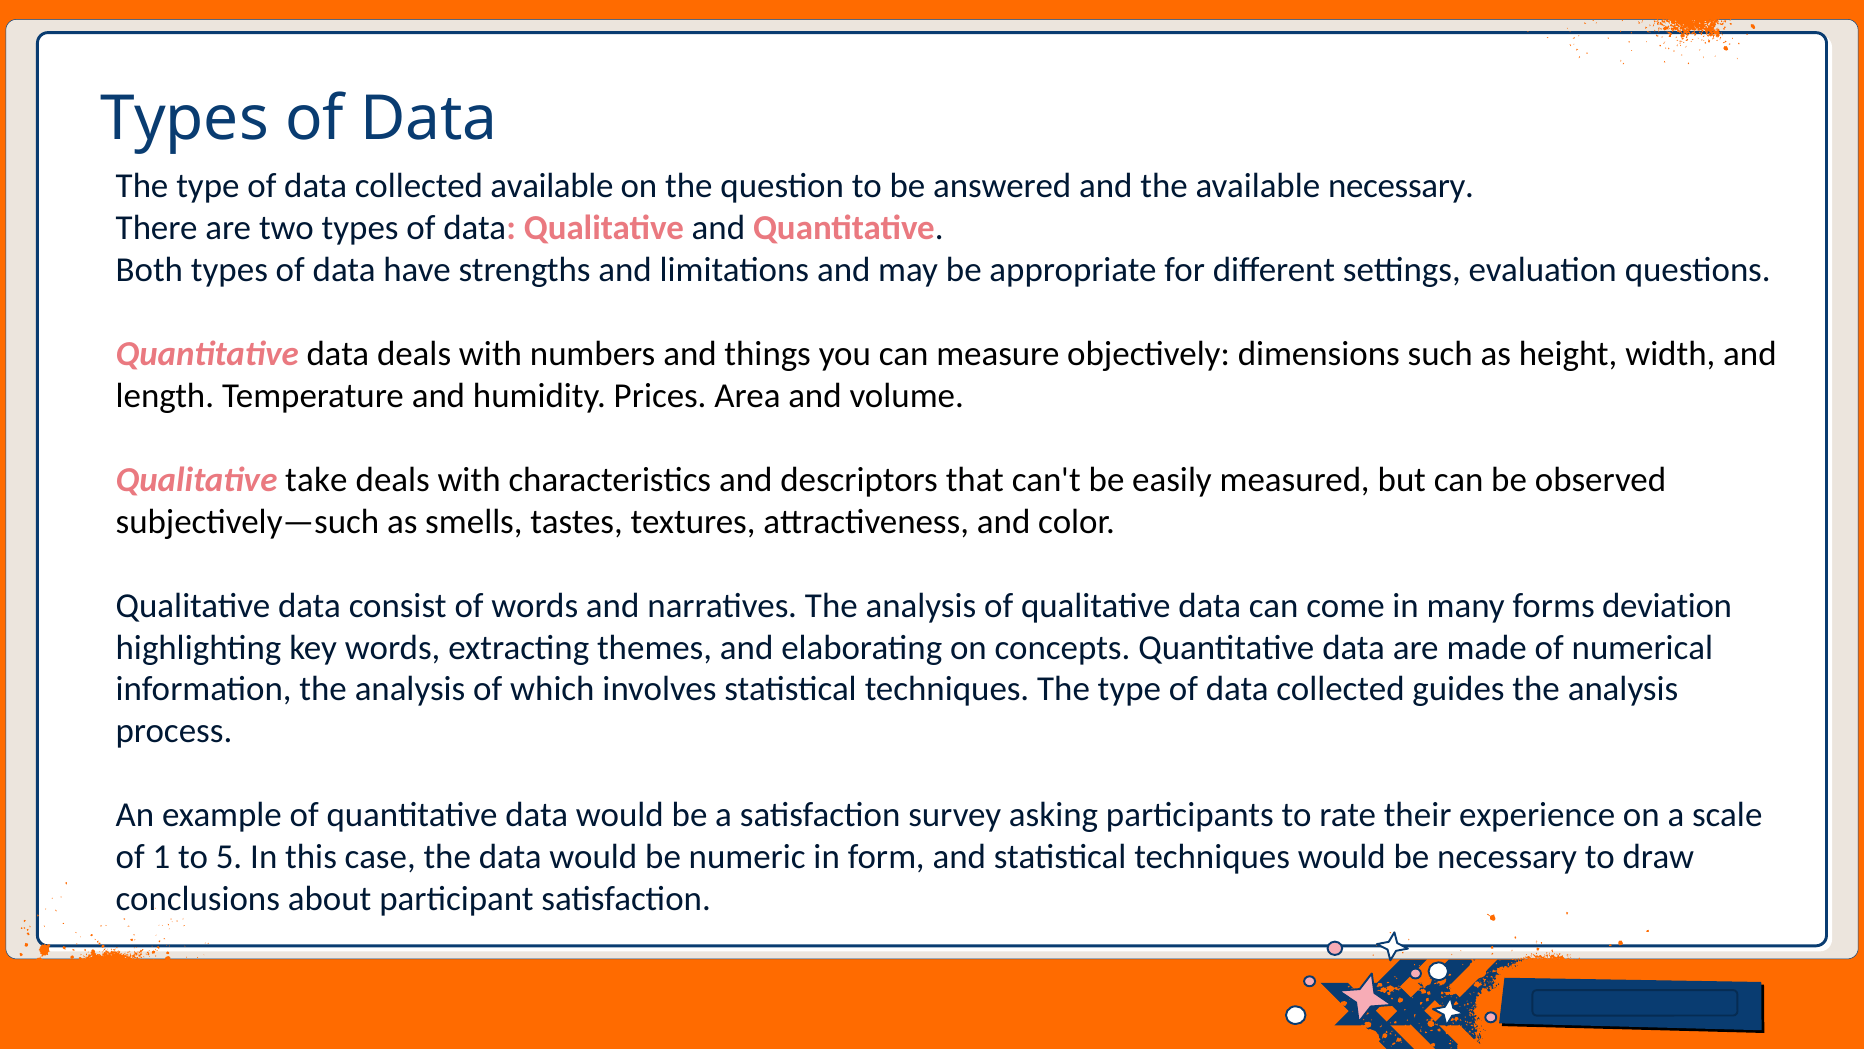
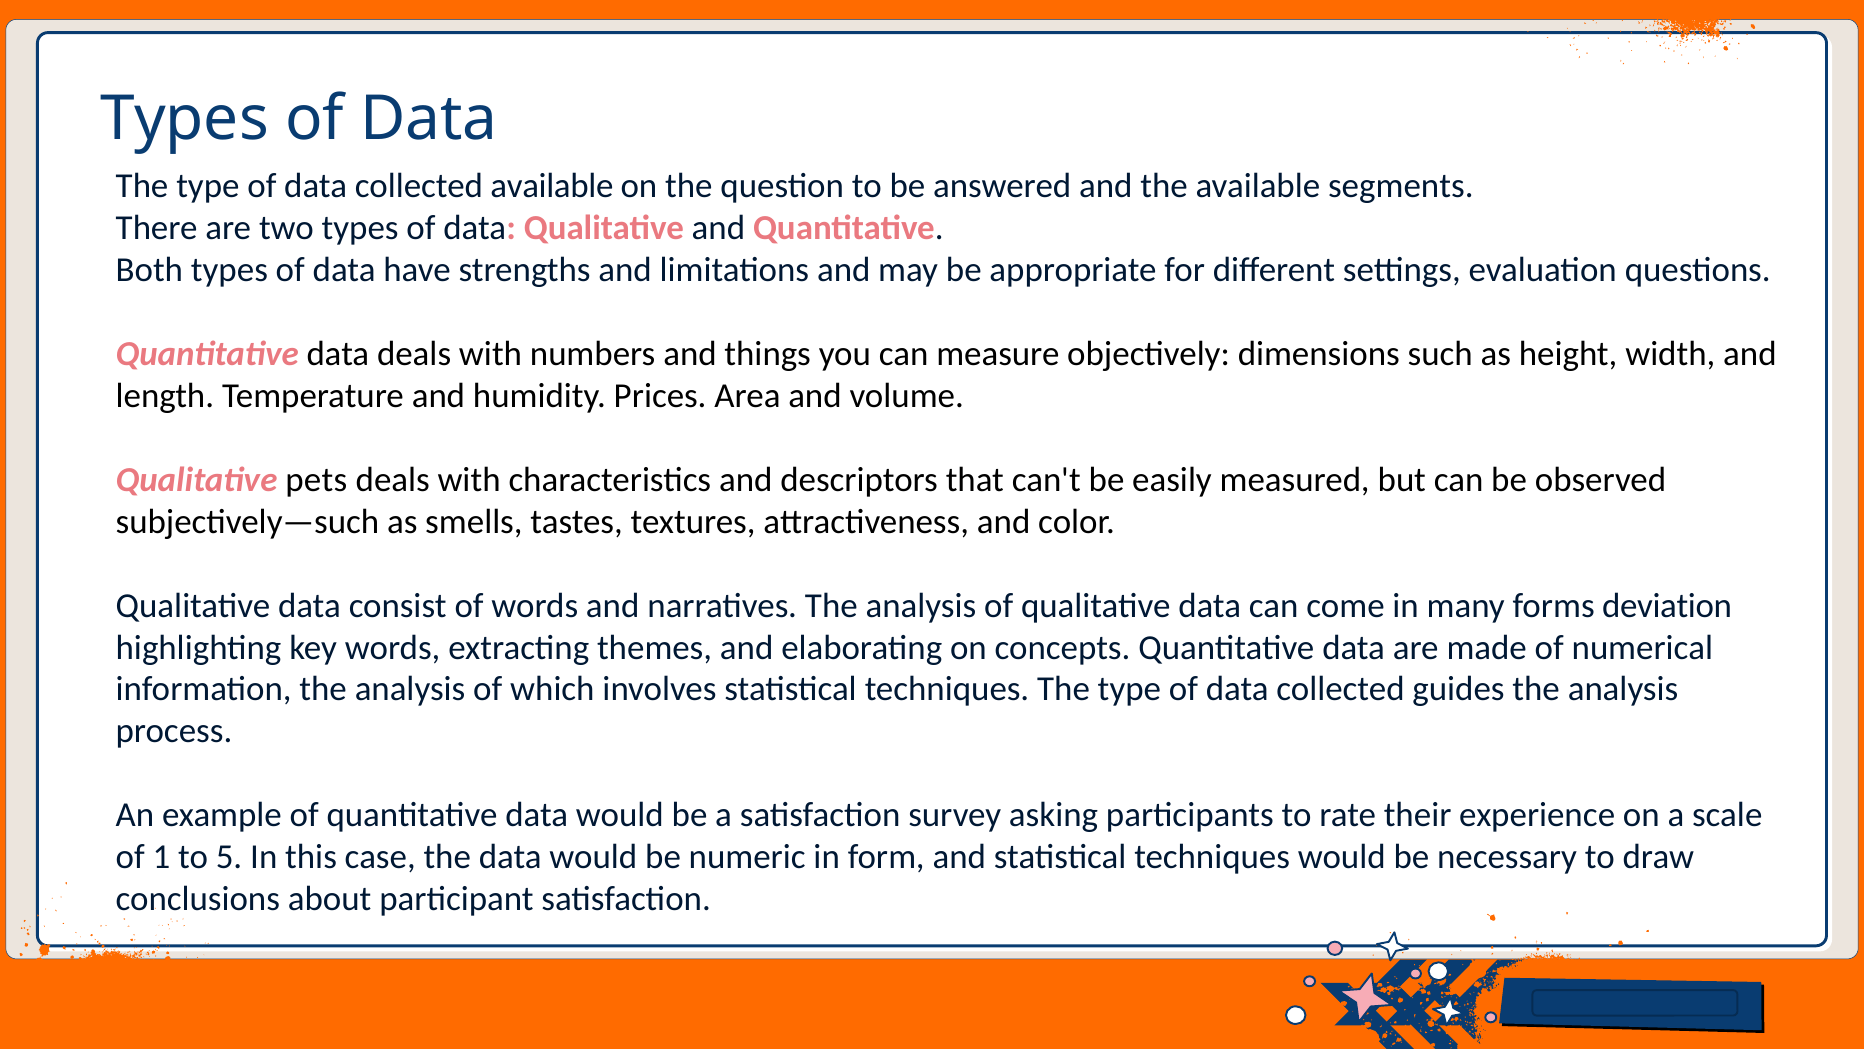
available necessary: necessary -> segments
take: take -> pets
